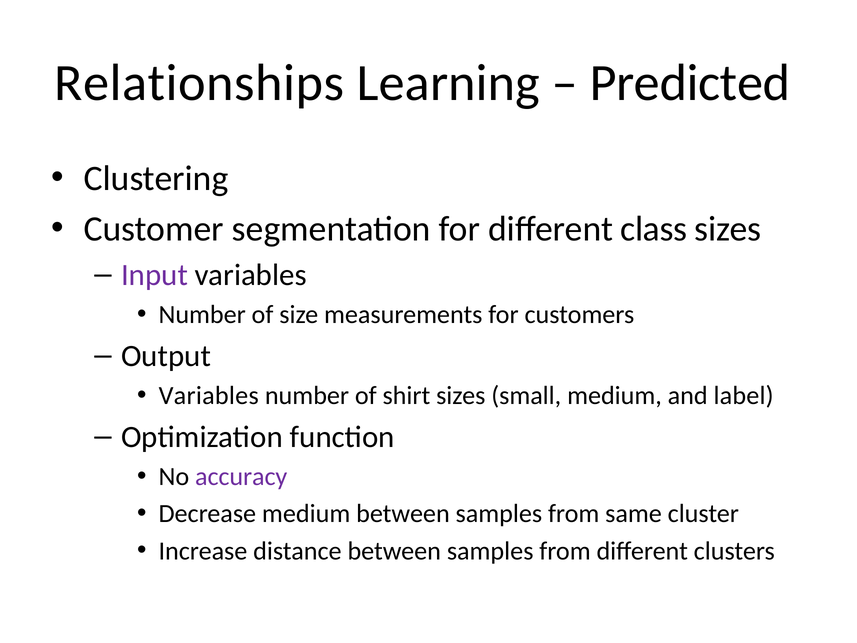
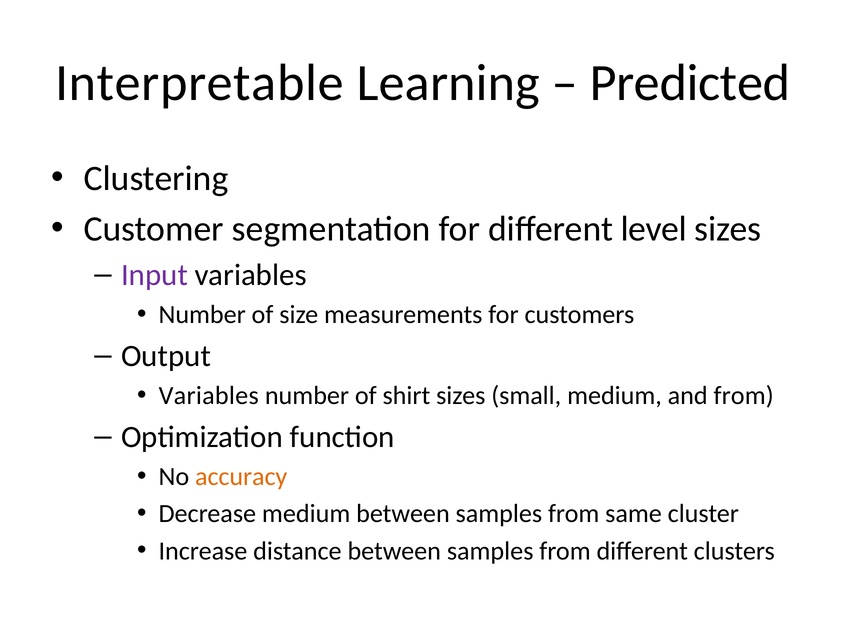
Relationships: Relationships -> Interpretable
class: class -> level
and label: label -> from
accuracy colour: purple -> orange
